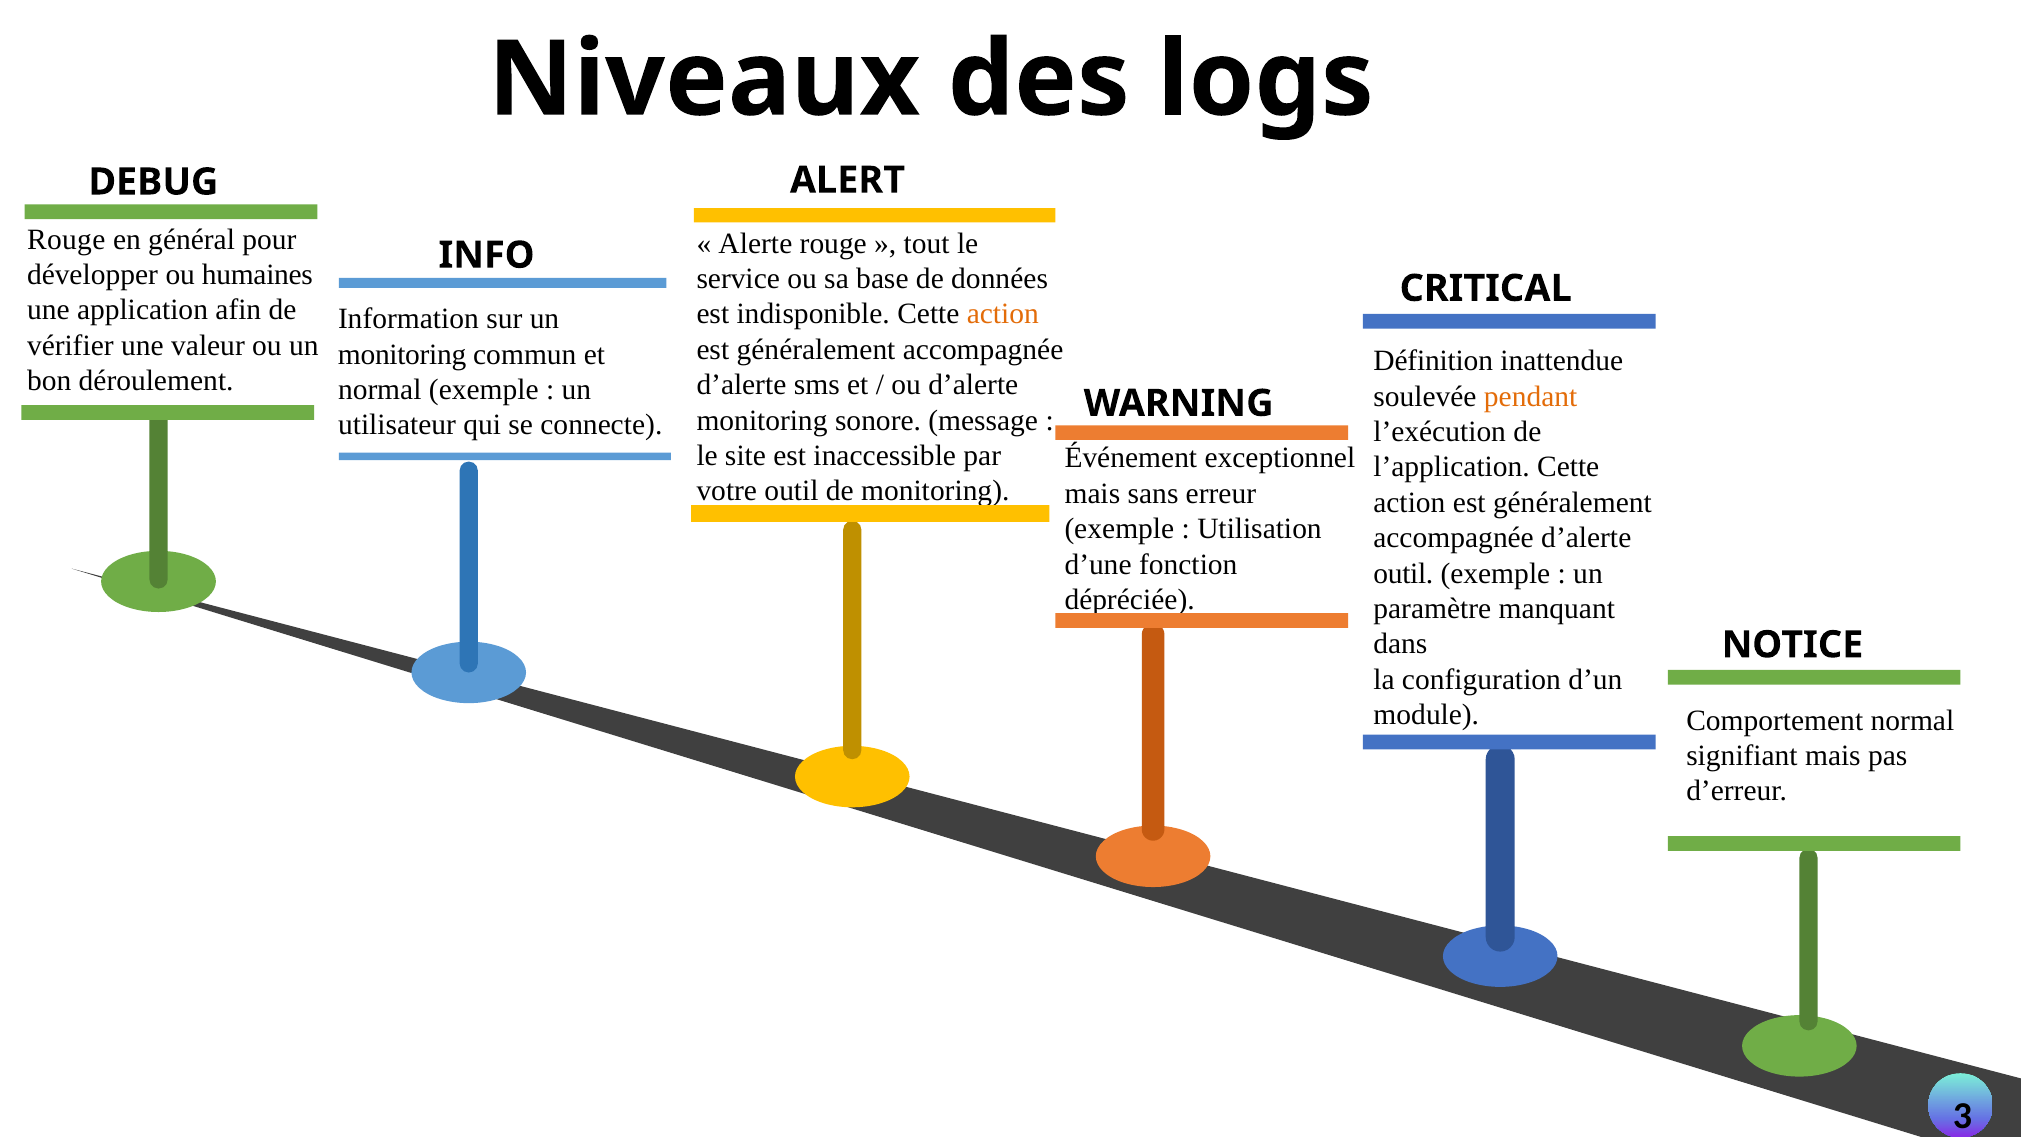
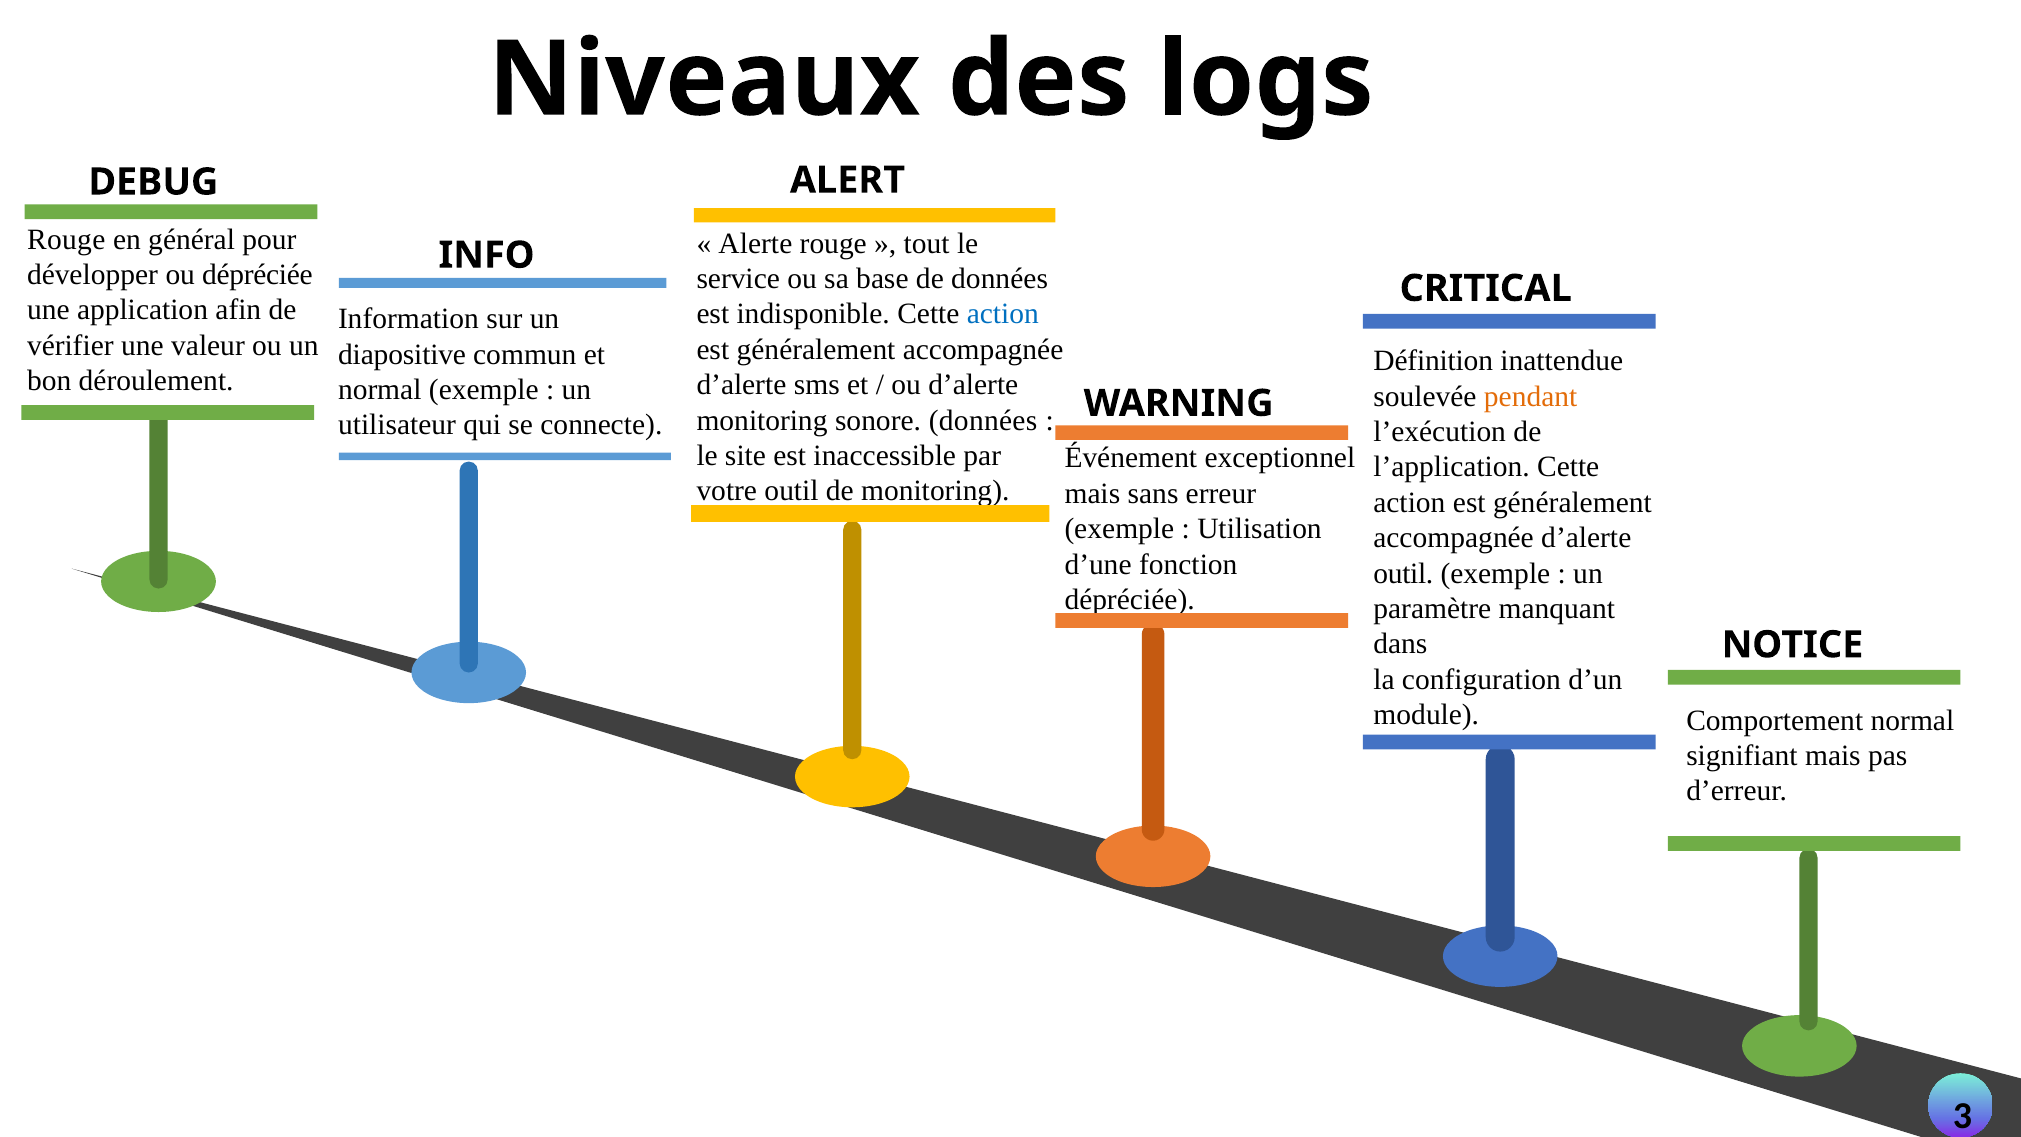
ou humaines: humaines -> dépréciée
action at (1003, 314) colour: orange -> blue
monitoring at (402, 354): monitoring -> diapositive
sonore message: message -> données
